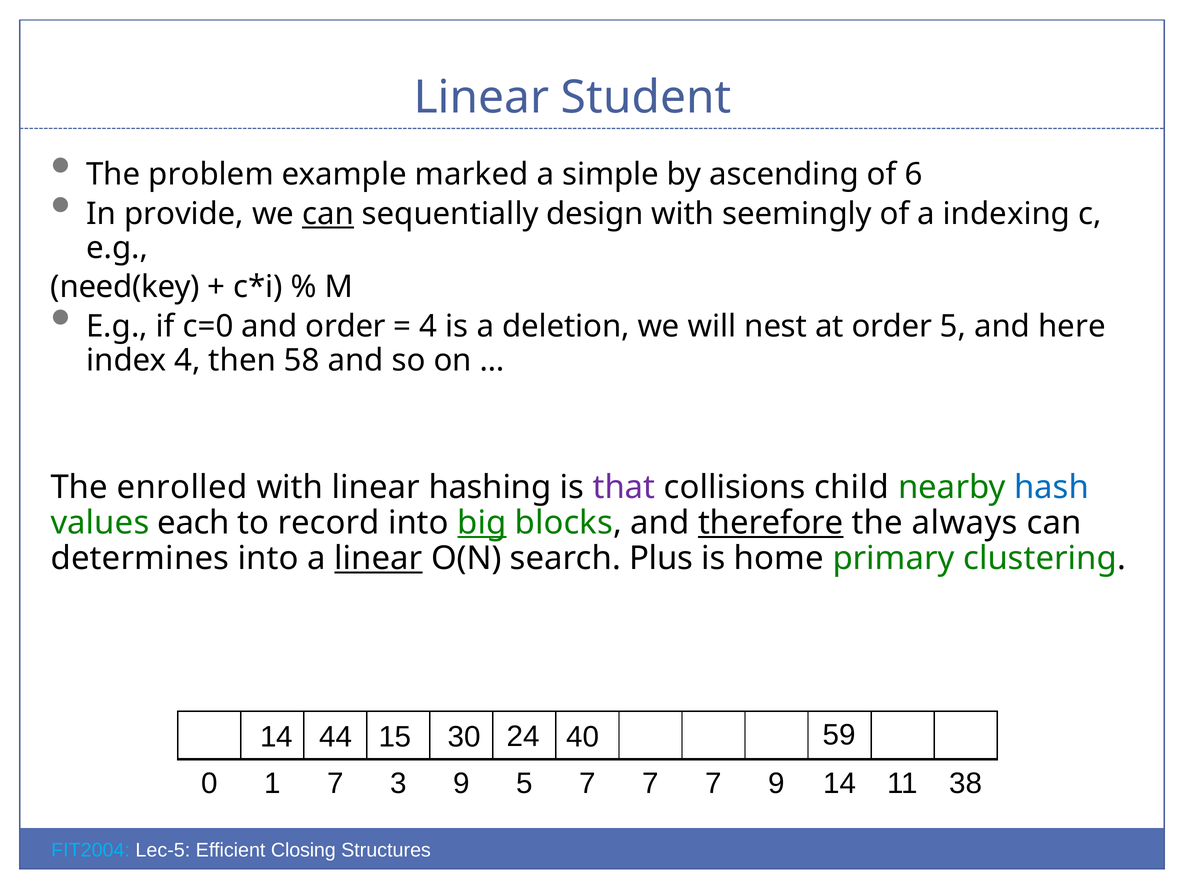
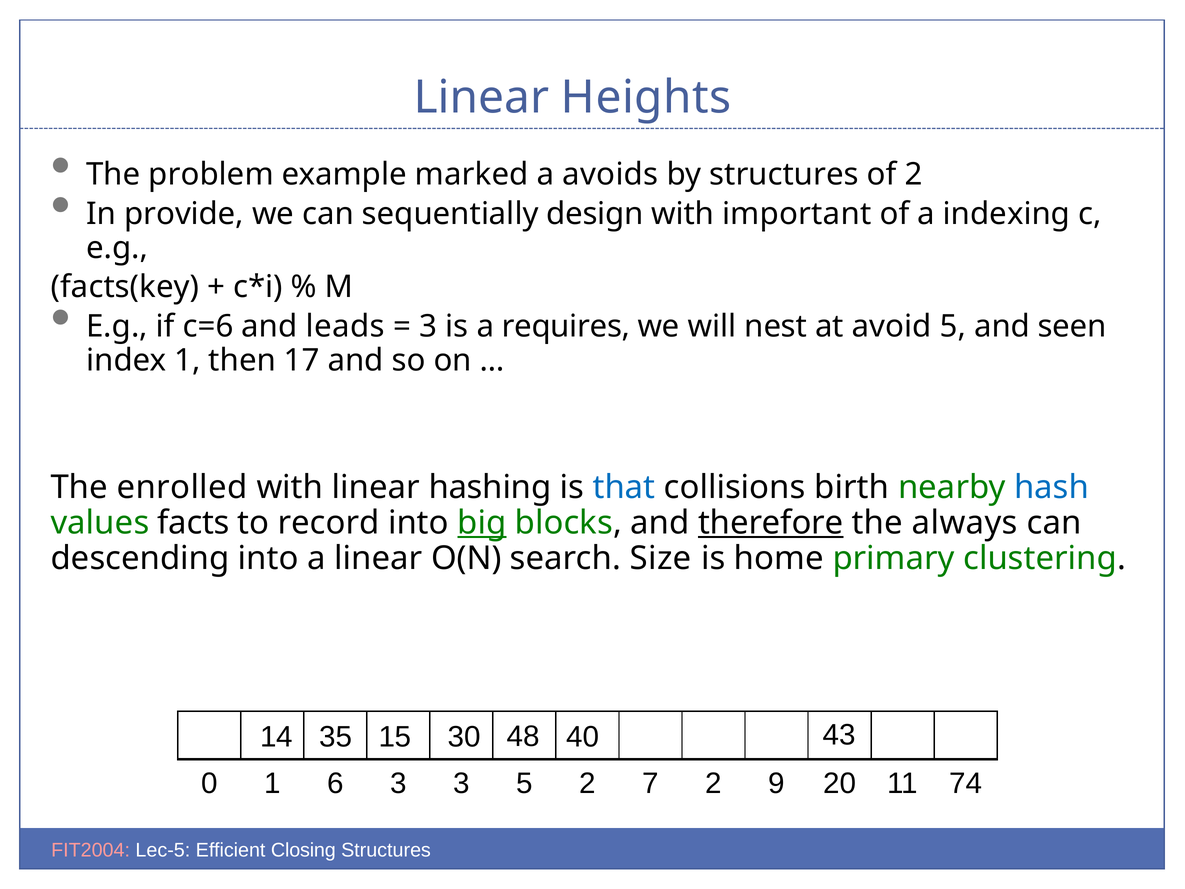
Student: Student -> Heights
simple: simple -> avoids
by ascending: ascending -> structures
of 6: 6 -> 2
can at (328, 214) underline: present -> none
seemingly: seemingly -> important
need(key: need(key -> facts(key
c=0: c=0 -> c=6
and order: order -> leads
4 at (428, 326): 4 -> 3
deletion: deletion -> requires
at order: order -> avoid
here: here -> seen
index 4: 4 -> 1
58: 58 -> 17
that colour: purple -> blue
child: child -> birth
each: each -> facts
determines: determines -> descending
linear at (378, 558) underline: present -> none
Plus: Plus -> Size
44: 44 -> 35
24: 24 -> 48
59: 59 -> 43
1 7: 7 -> 6
3 9: 9 -> 3
5 7: 7 -> 2
7 at (714, 783): 7 -> 2
9 14: 14 -> 20
38: 38 -> 74
FIT2004 colour: light blue -> pink
